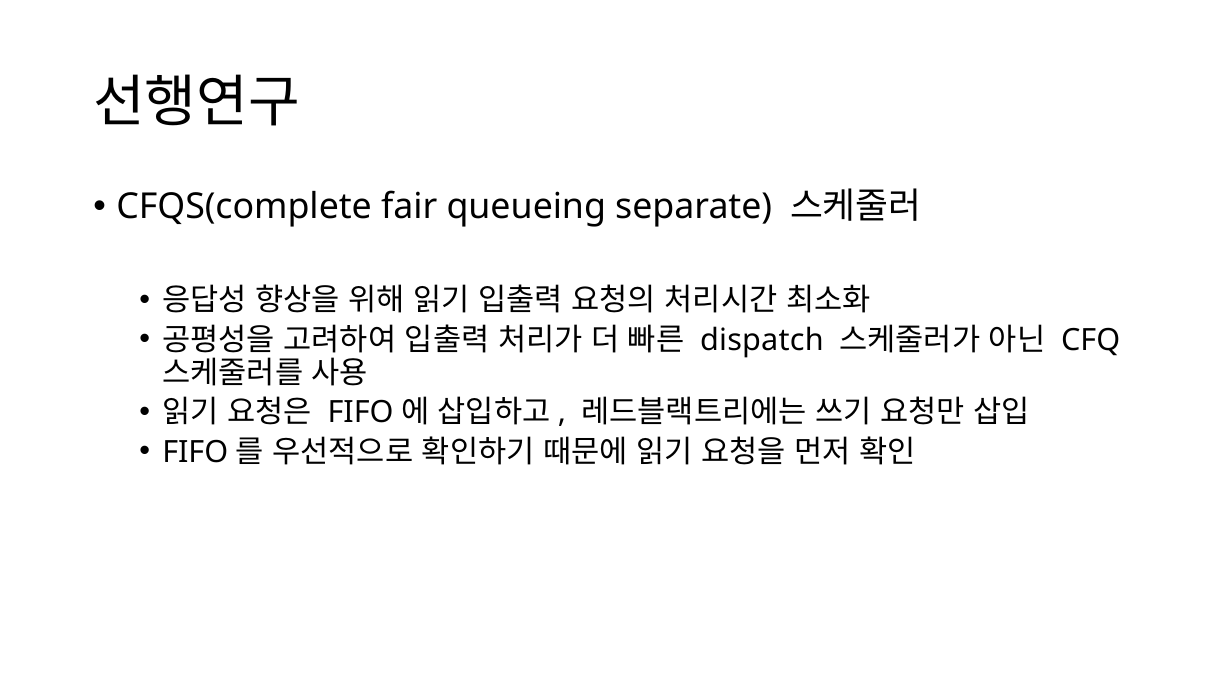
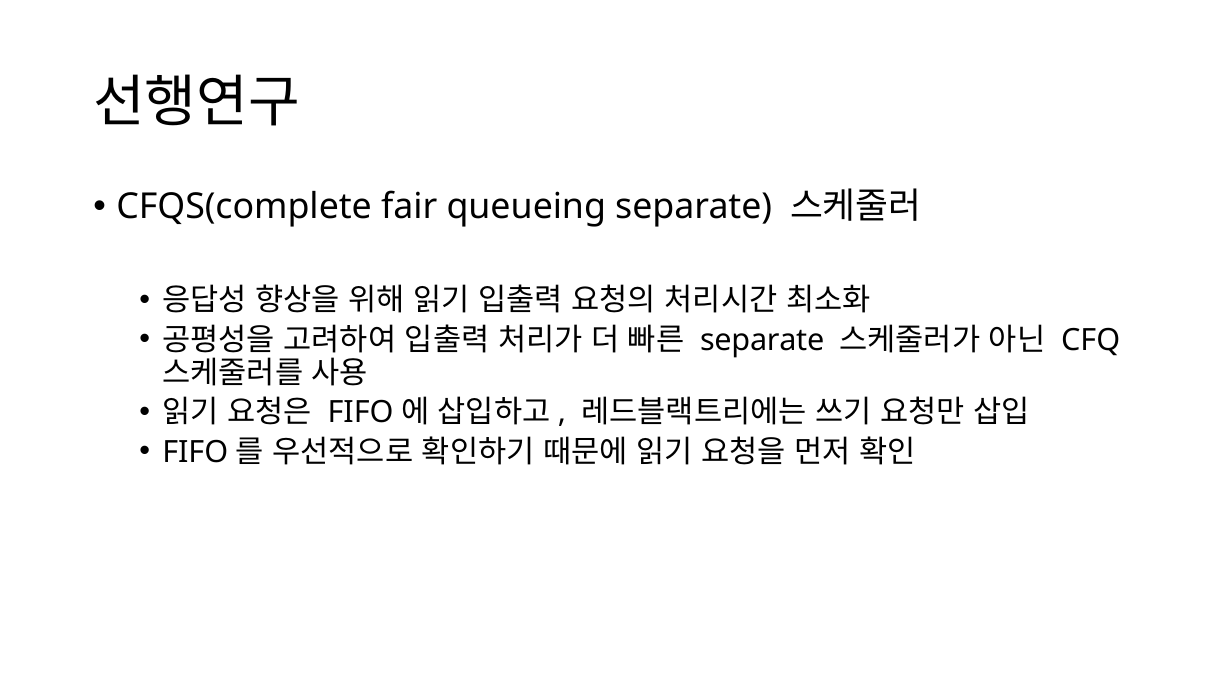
dispatch at (762, 340): dispatch -> separate
